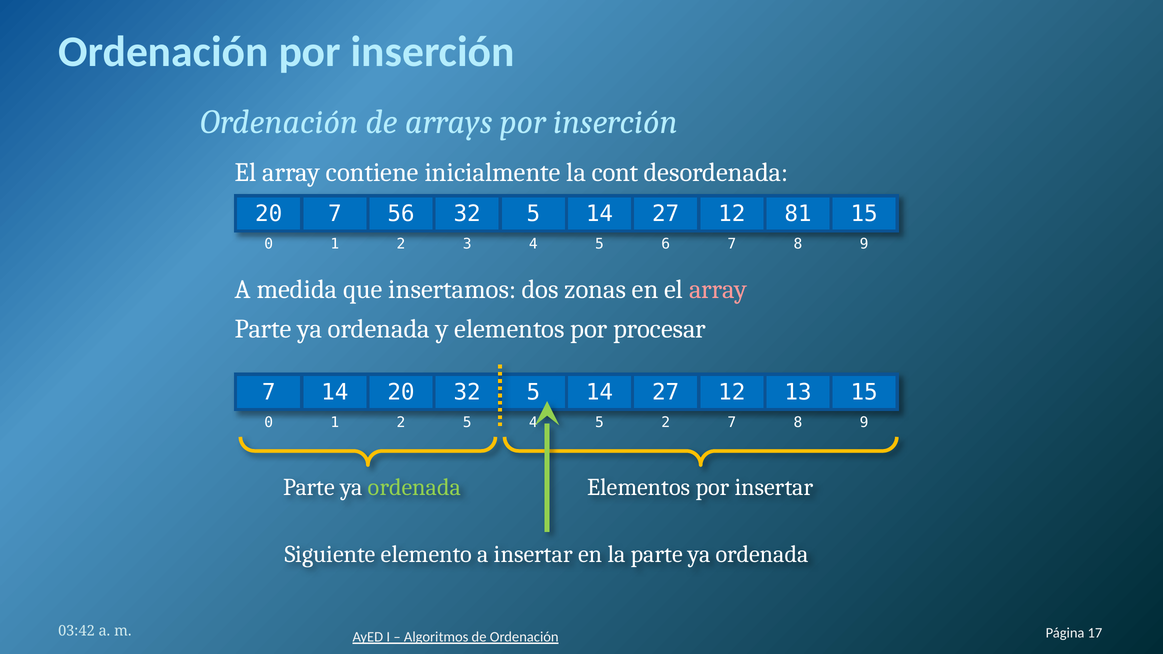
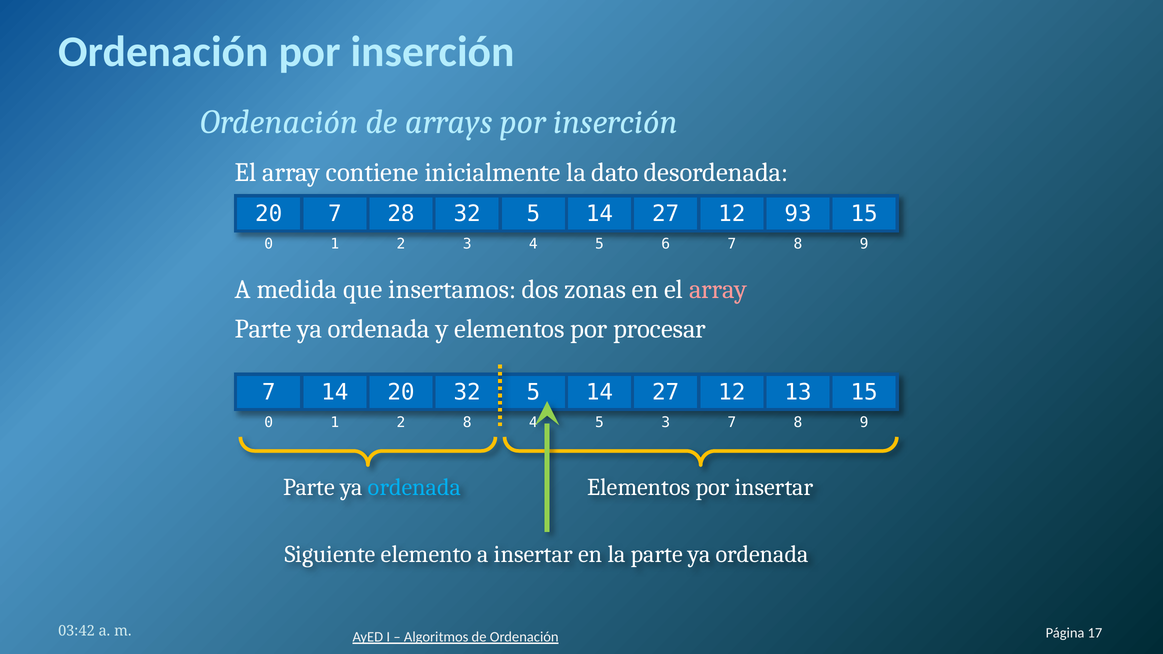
cont: cont -> dato
56: 56 -> 28
81: 81 -> 93
2 5: 5 -> 8
5 2: 2 -> 3
ordenada at (414, 487) colour: light green -> light blue
